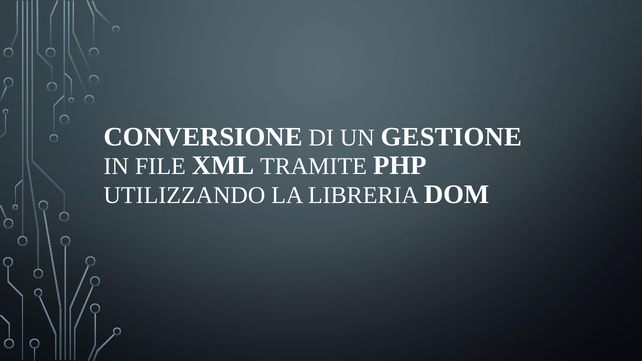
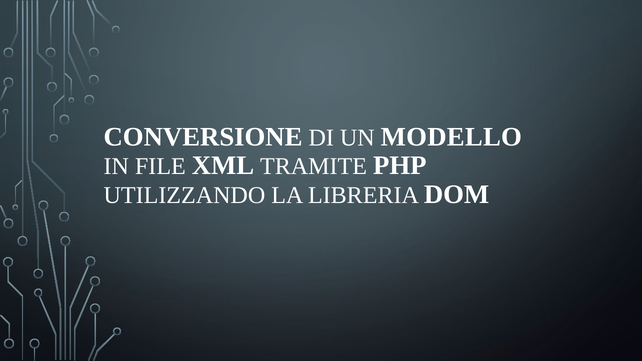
GESTIONE: GESTIONE -> MODELLO
